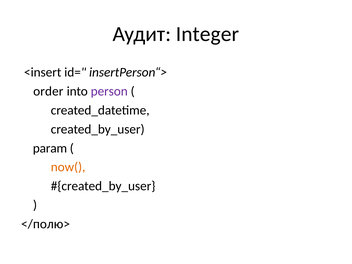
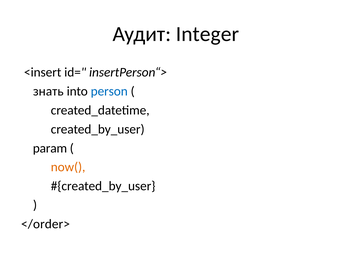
order: order -> знать
person colour: purple -> blue
</полю>: </полю> -> </order>
